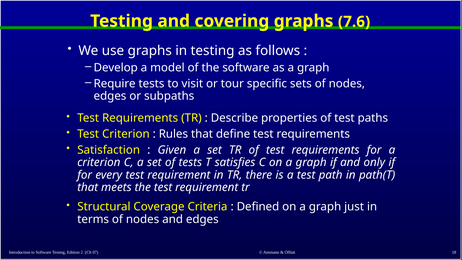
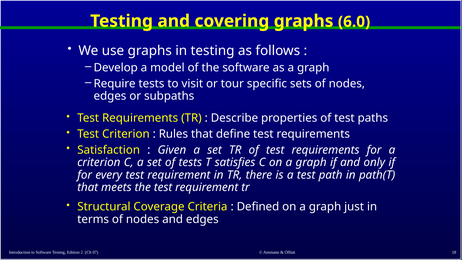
7.6: 7.6 -> 6.0
